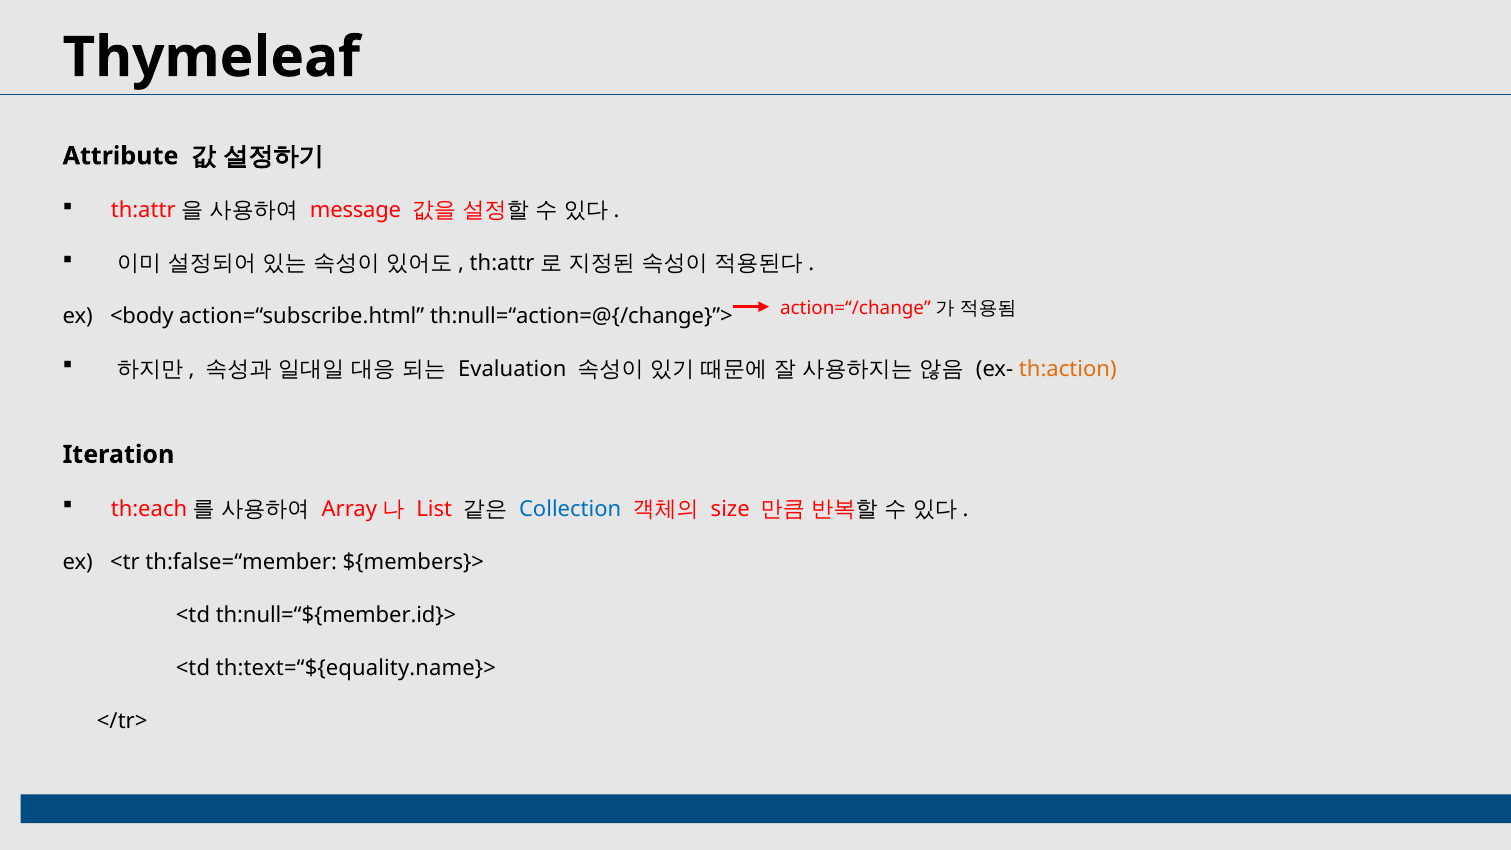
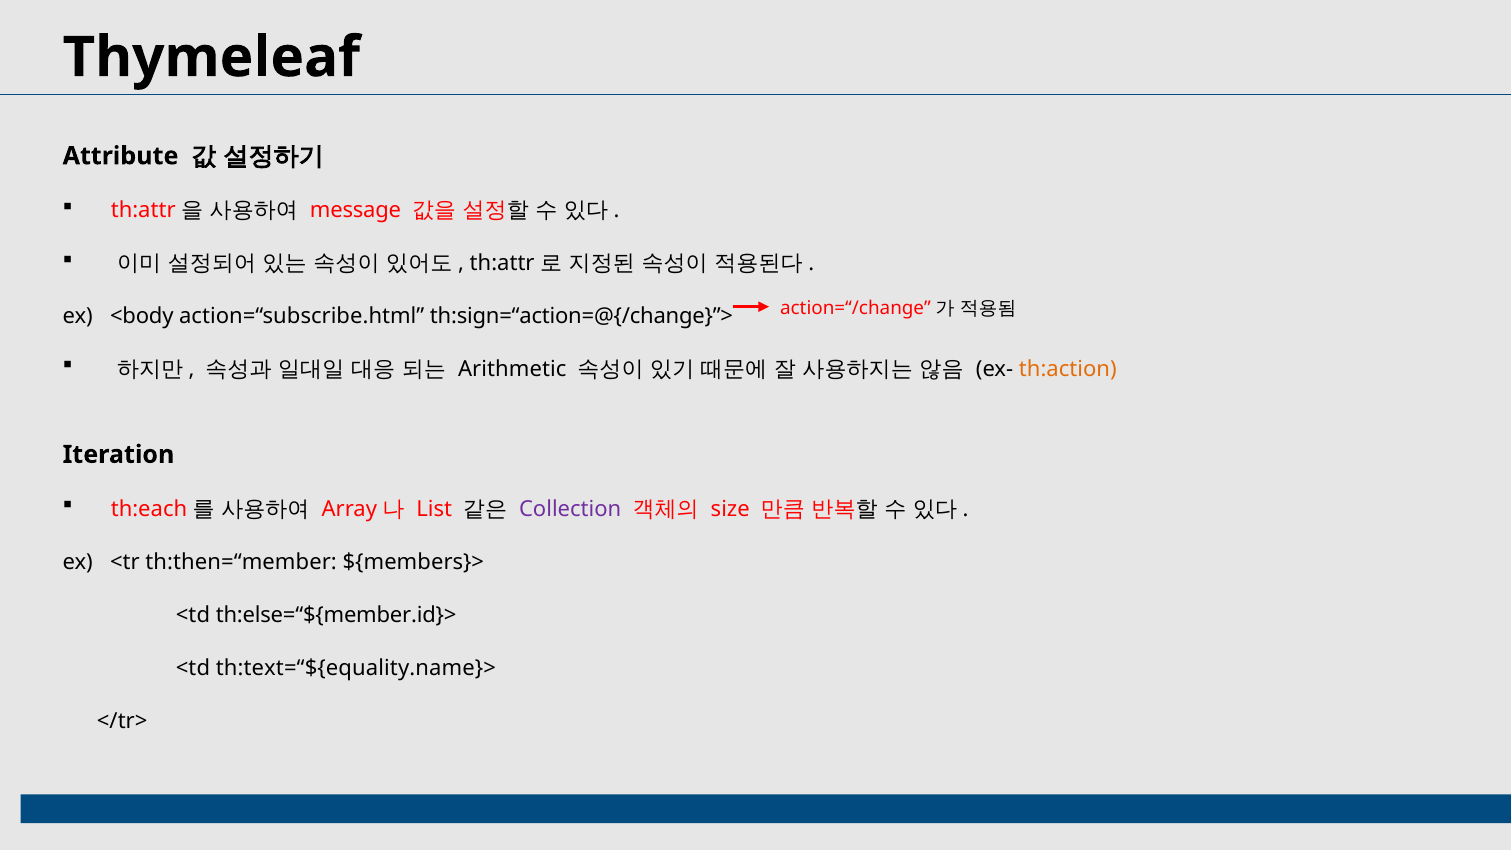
th:null=“action=@{/change}”>: th:null=“action=@{/change}”> -> th:sign=“action=@{/change}”>
Evaluation: Evaluation -> Arithmetic
Collection colour: blue -> purple
th:false=“member: th:false=“member -> th:then=“member
th:null=“${member.id}>: th:null=“${member.id}> -> th:else=“${member.id}>
